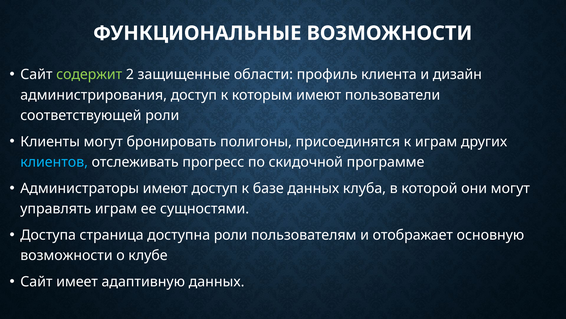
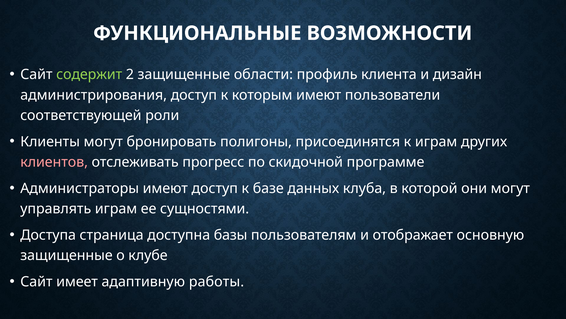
клиентов colour: light blue -> pink
доступна роли: роли -> базы
возможности at (66, 255): возможности -> защищенные
адаптивную данных: данных -> работы
